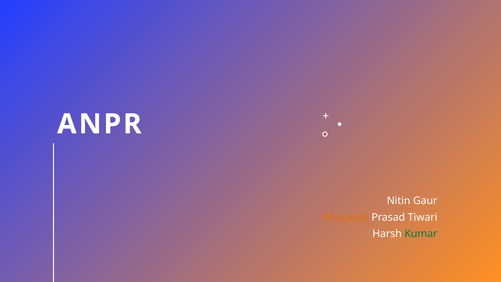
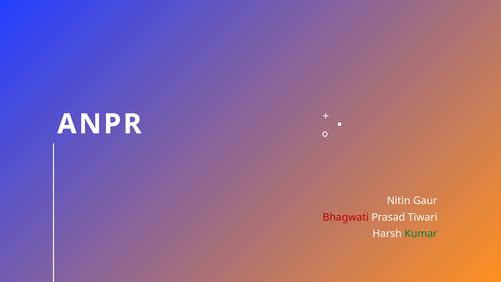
Bhagwati colour: orange -> red
